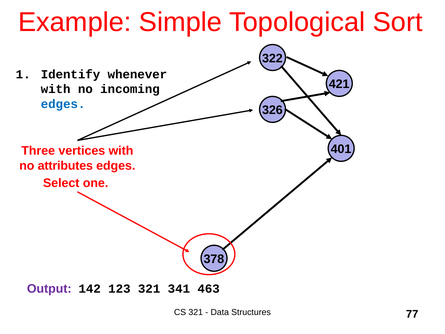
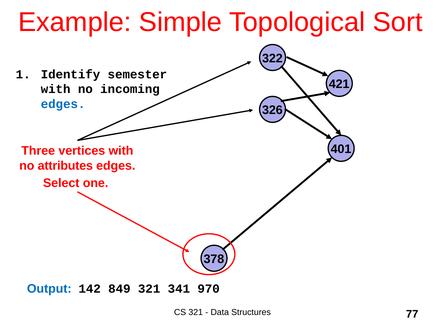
whenever: whenever -> semester
Output colour: purple -> blue
123: 123 -> 849
463: 463 -> 970
